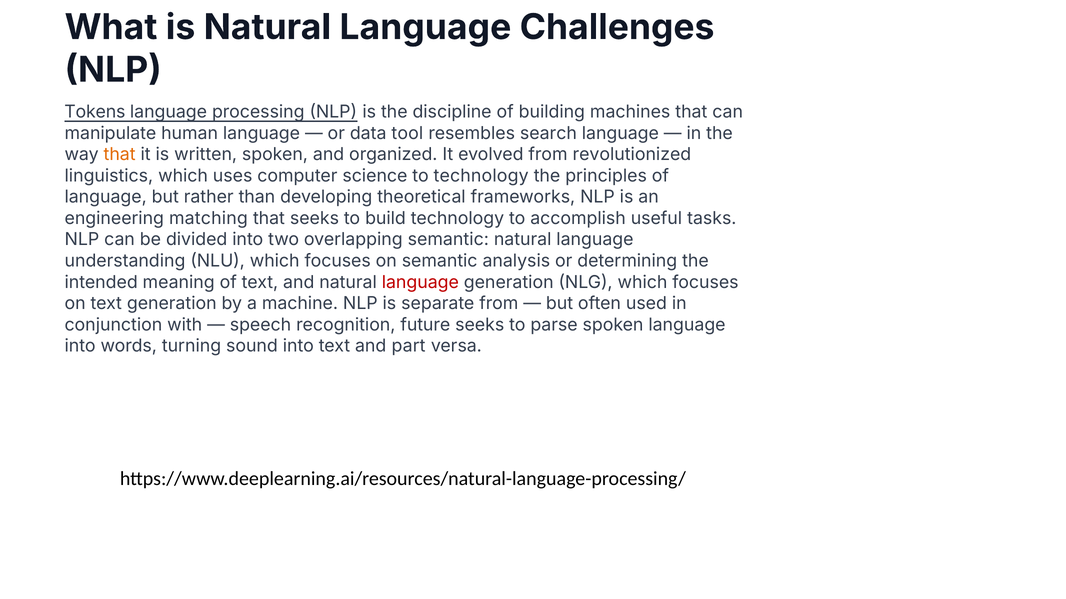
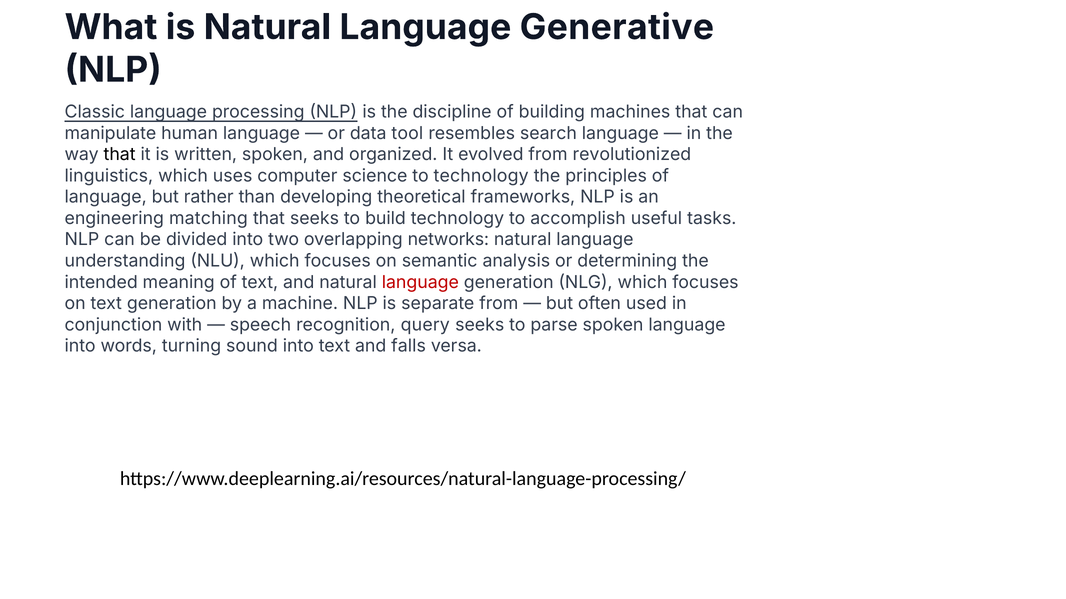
Challenges: Challenges -> Generative
Tokens: Tokens -> Classic
that at (120, 155) colour: orange -> black
overlapping semantic: semantic -> networks
future: future -> query
part: part -> falls
